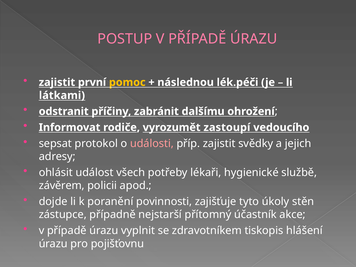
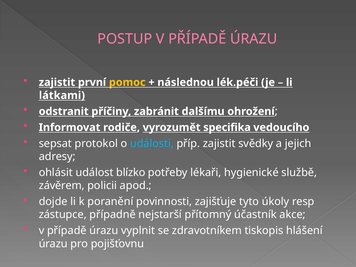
zastoupí: zastoupí -> specifika
události colour: pink -> light blue
všech: všech -> blízko
stěn: stěn -> resp
